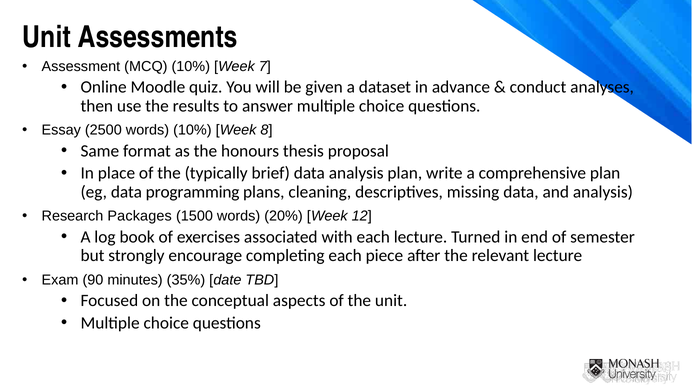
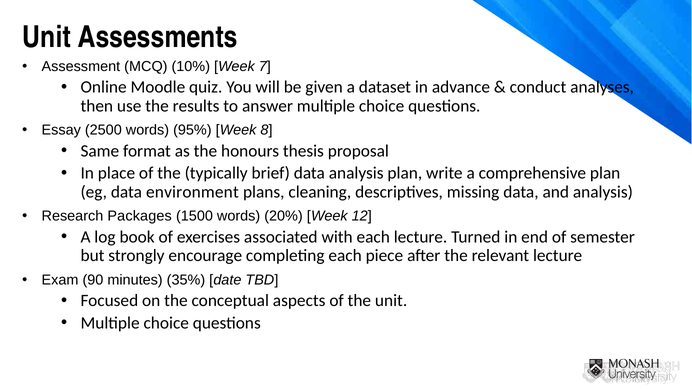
words 10%: 10% -> 95%
programming: programming -> environment
